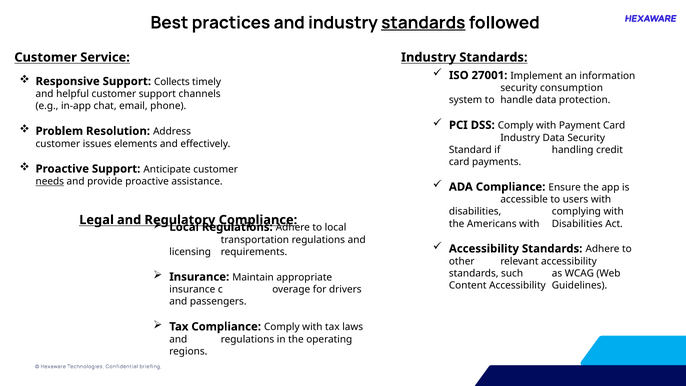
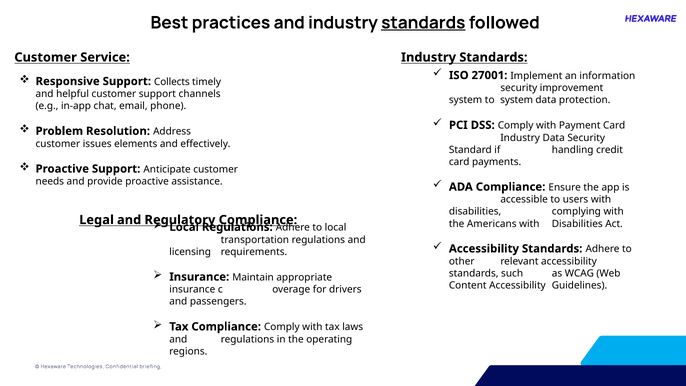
consumption: consumption -> improvement
to handle: handle -> system
needs underline: present -> none
